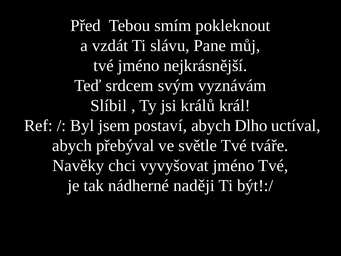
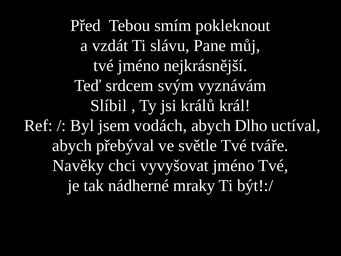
postaví: postaví -> vodách
naději: naději -> mraky
